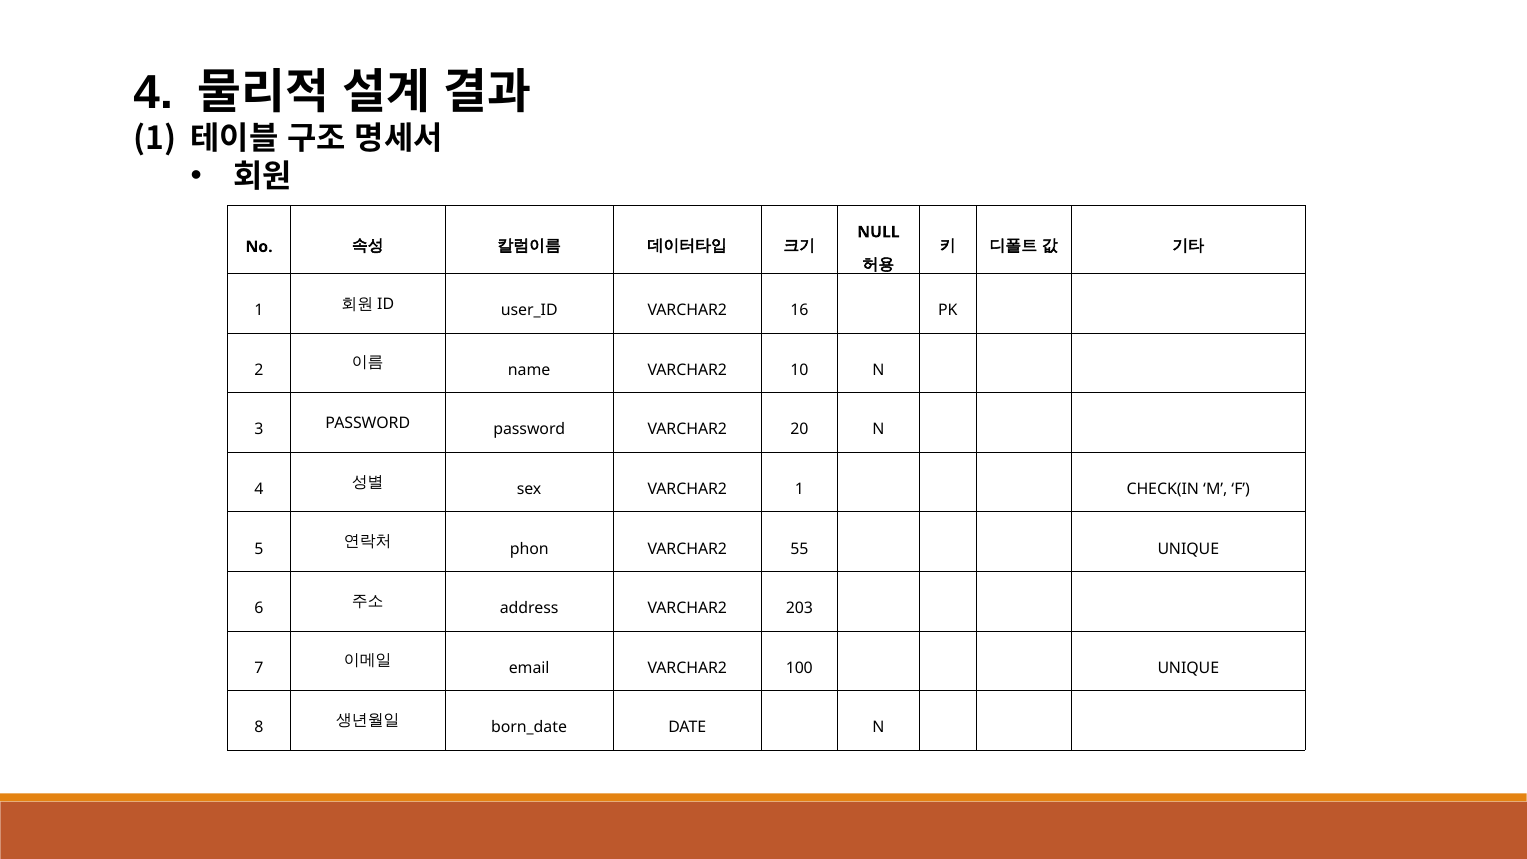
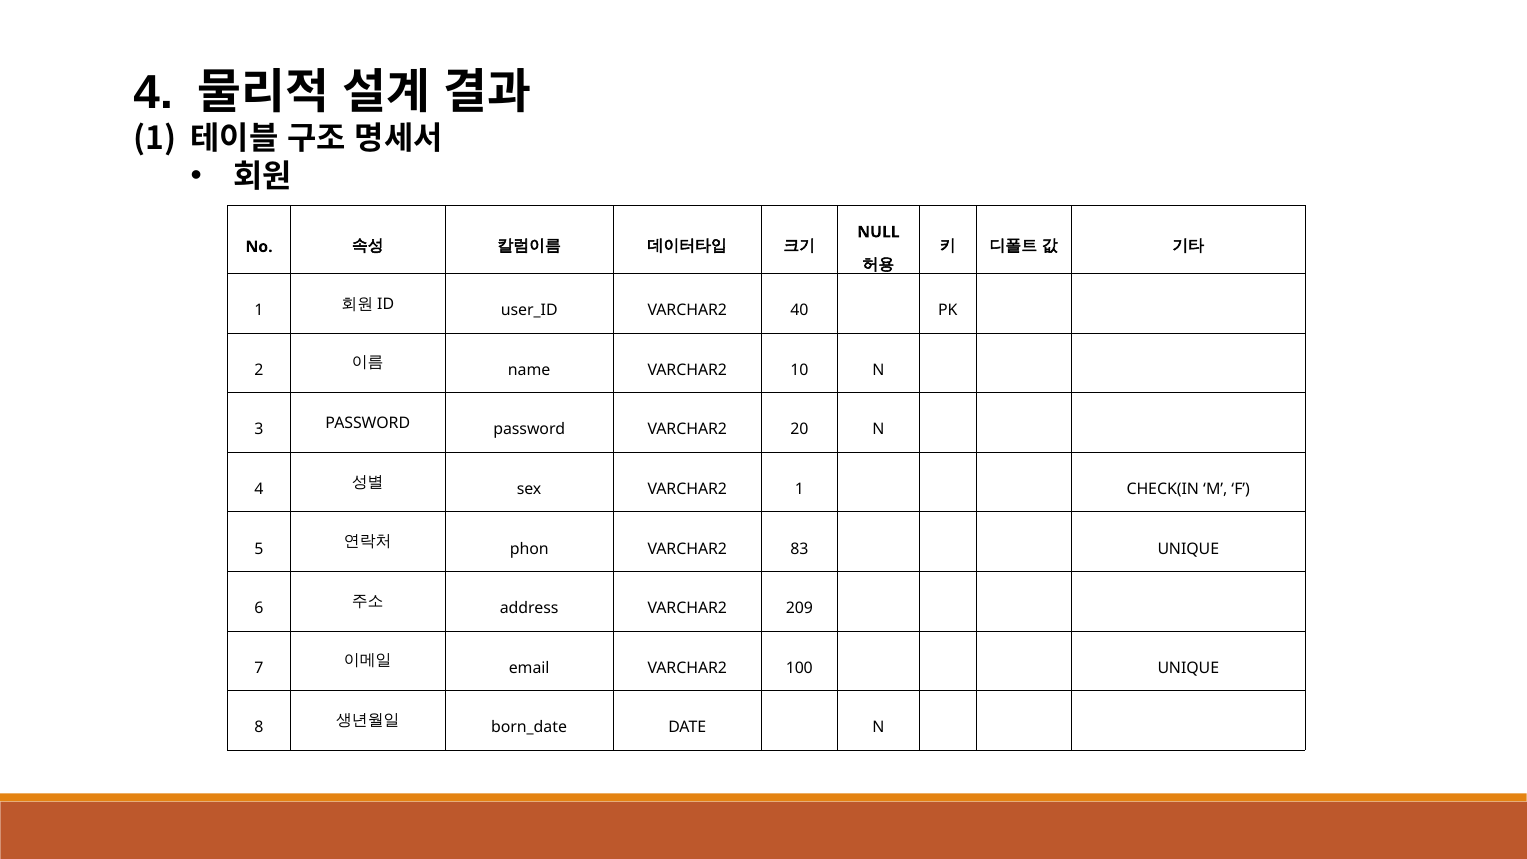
16: 16 -> 40
55: 55 -> 83
203: 203 -> 209
